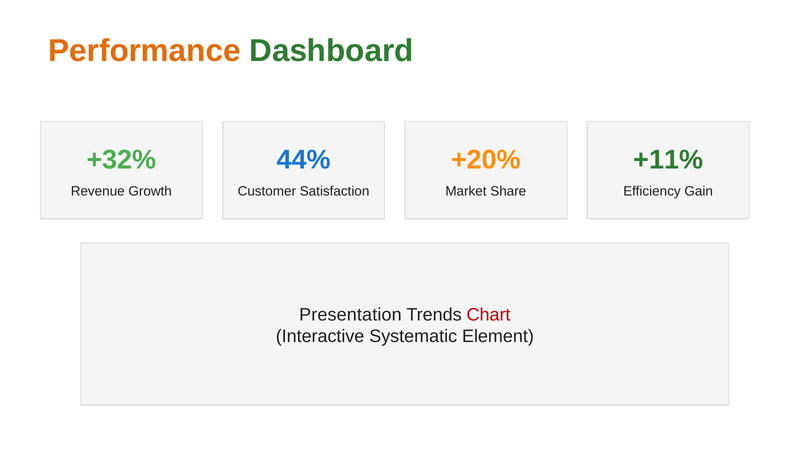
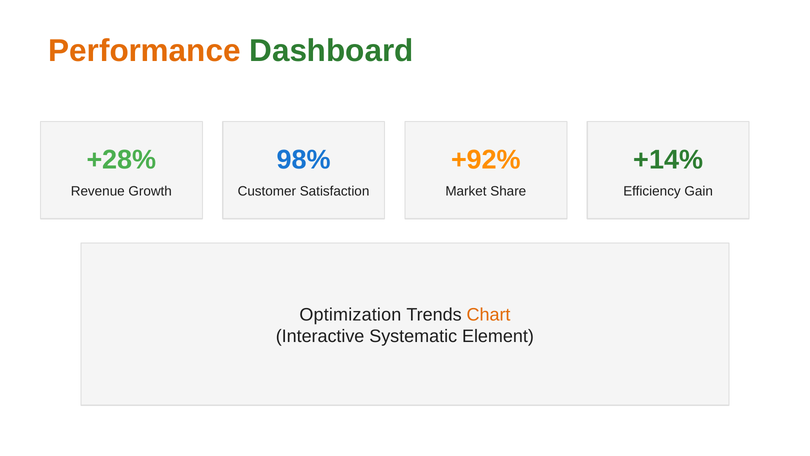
+32%: +32% -> +28%
44%: 44% -> 98%
+20%: +20% -> +92%
+11%: +11% -> +14%
Presentation: Presentation -> Optimization
Chart colour: red -> orange
